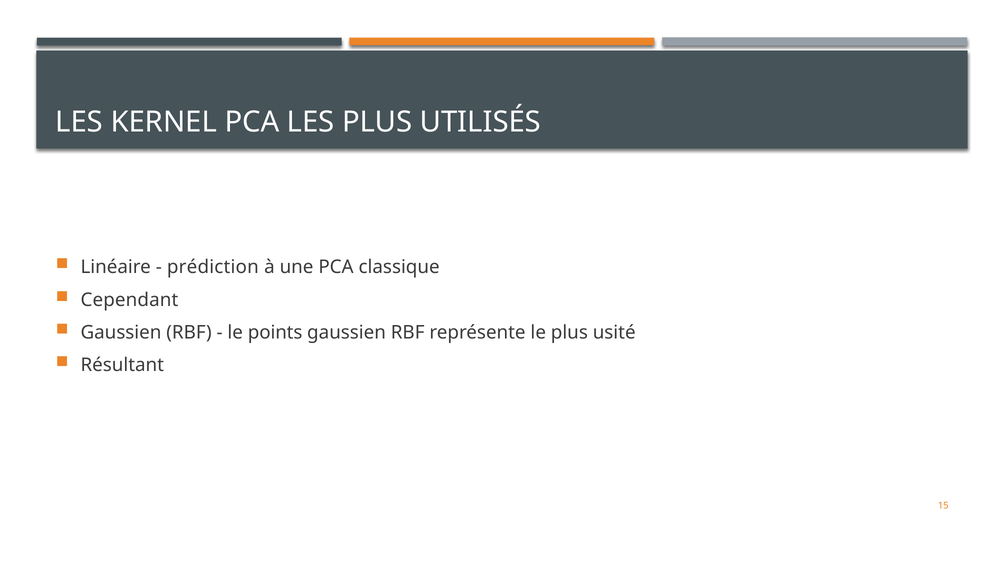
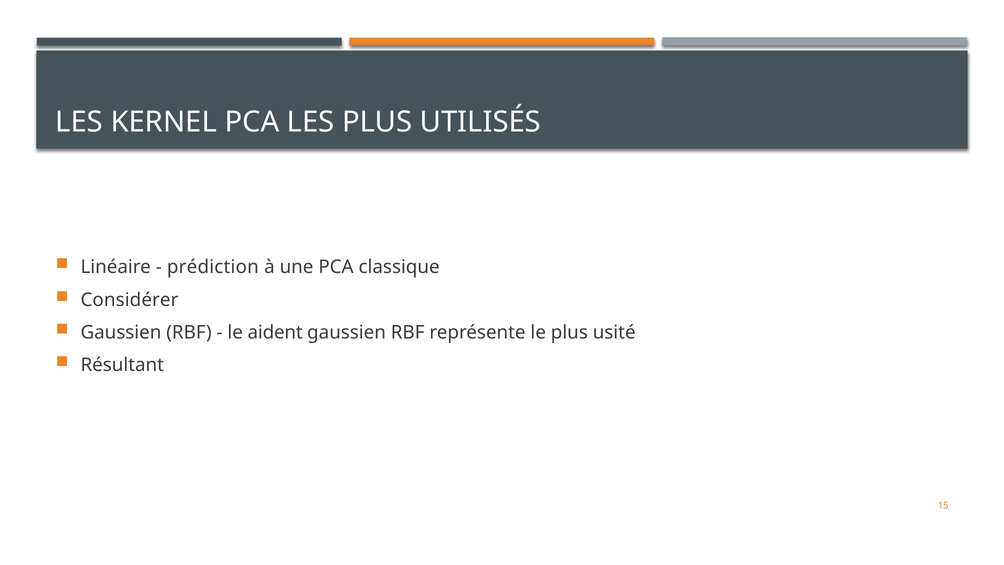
Cependant: Cependant -> Considérer
points: points -> aident
